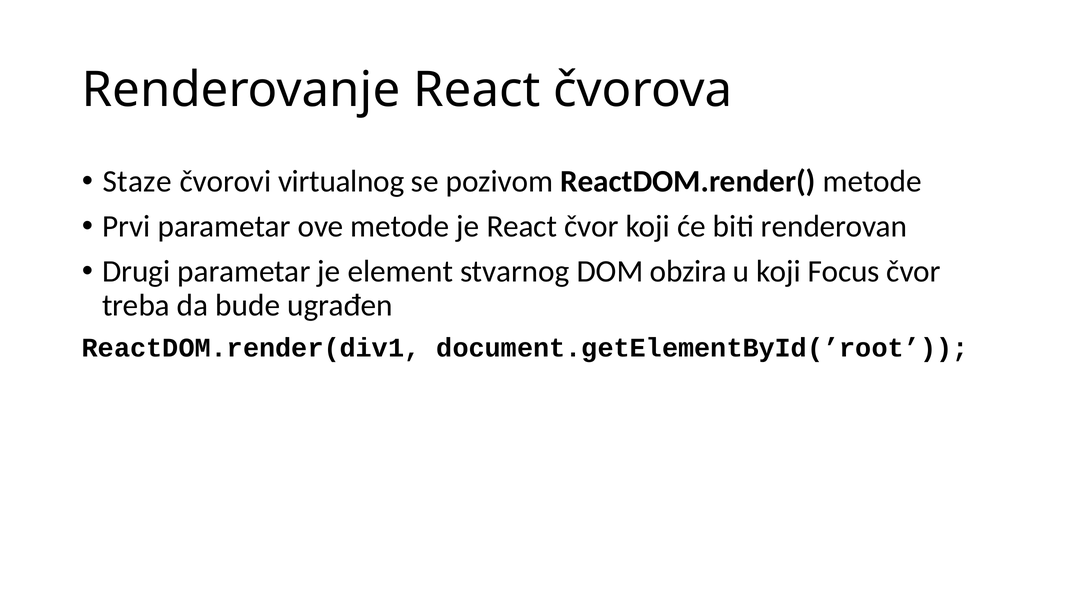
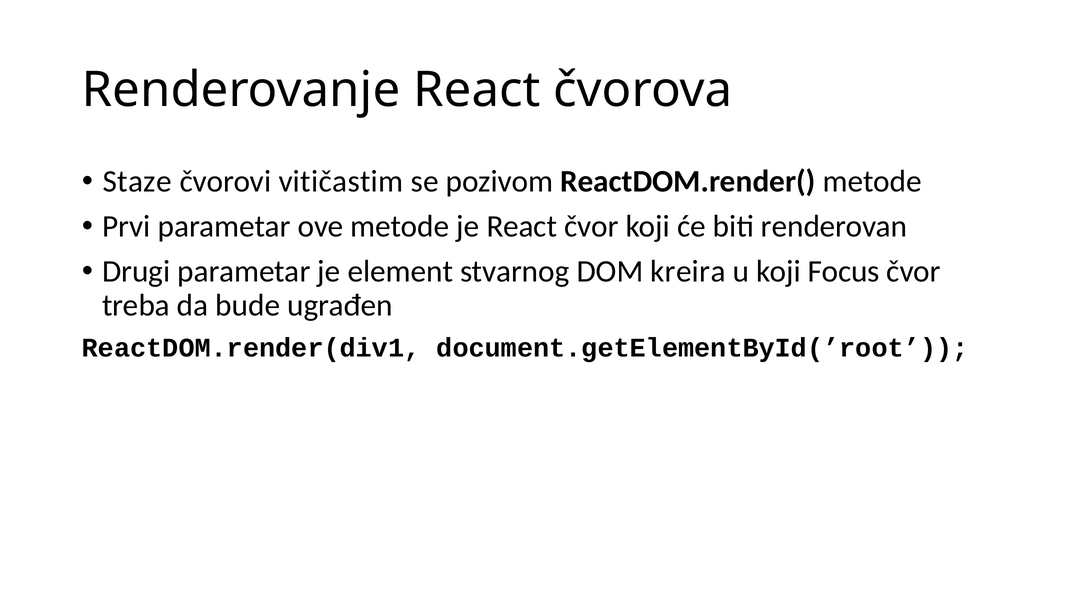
virtualnog: virtualnog -> vitičastim
obzira: obzira -> kreira
